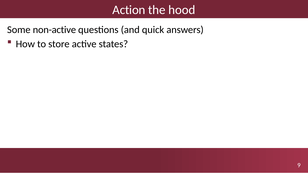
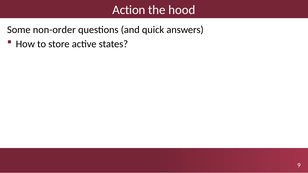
non-active: non-active -> non-order
